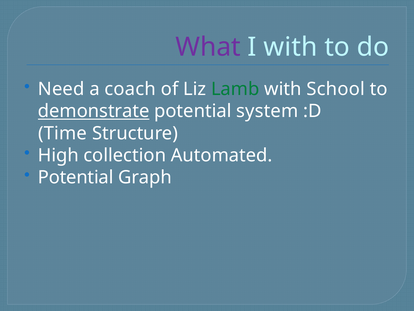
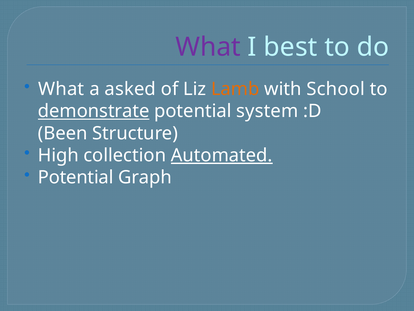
I with: with -> best
Need at (61, 89): Need -> What
coach: coach -> asked
Lamb colour: green -> orange
Time: Time -> Been
Automated underline: none -> present
